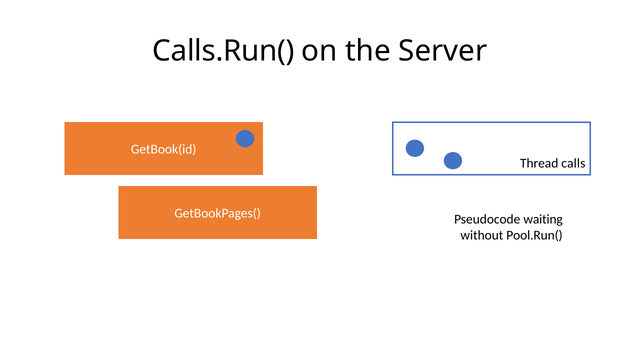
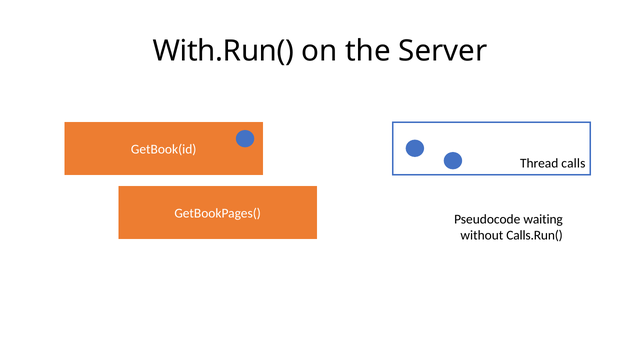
Calls.Run(: Calls.Run( -> With.Run(
Pool.Run(: Pool.Run( -> Calls.Run(
